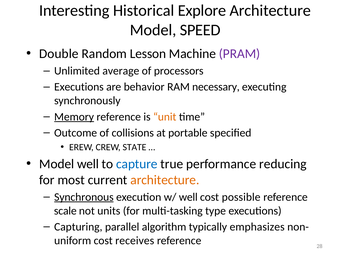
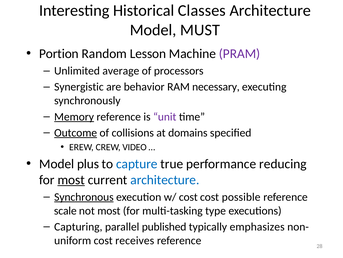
Explore: Explore -> Classes
SPEED: SPEED -> MUST
Double: Double -> Portion
Executions at (79, 87): Executions -> Synergistic
unit colour: orange -> purple
Outcome underline: none -> present
portable: portable -> domains
STATE: STATE -> VIDEO
Model well: well -> plus
most at (71, 179) underline: none -> present
architecture at (165, 179) colour: orange -> blue
w/ well: well -> cost
not units: units -> most
algorithm: algorithm -> published
